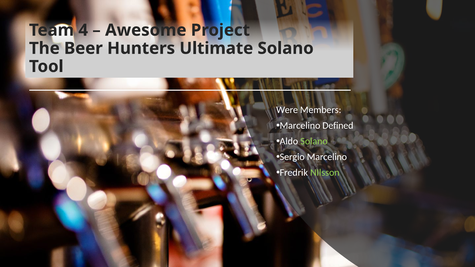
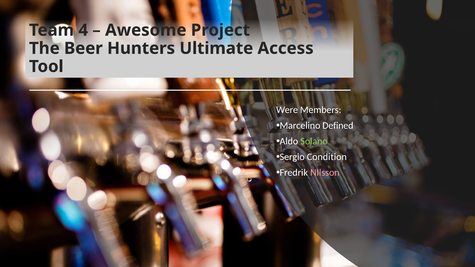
Ultimate Solano: Solano -> Access
Sergio Marcelino: Marcelino -> Condition
NIlsson colour: light green -> pink
